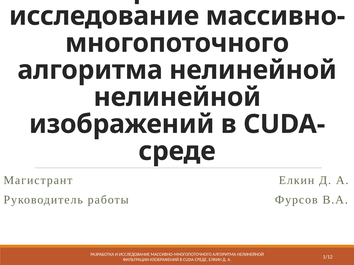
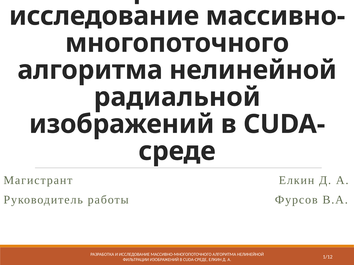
нелинейной at (177, 97): нелинейной -> радиальной
